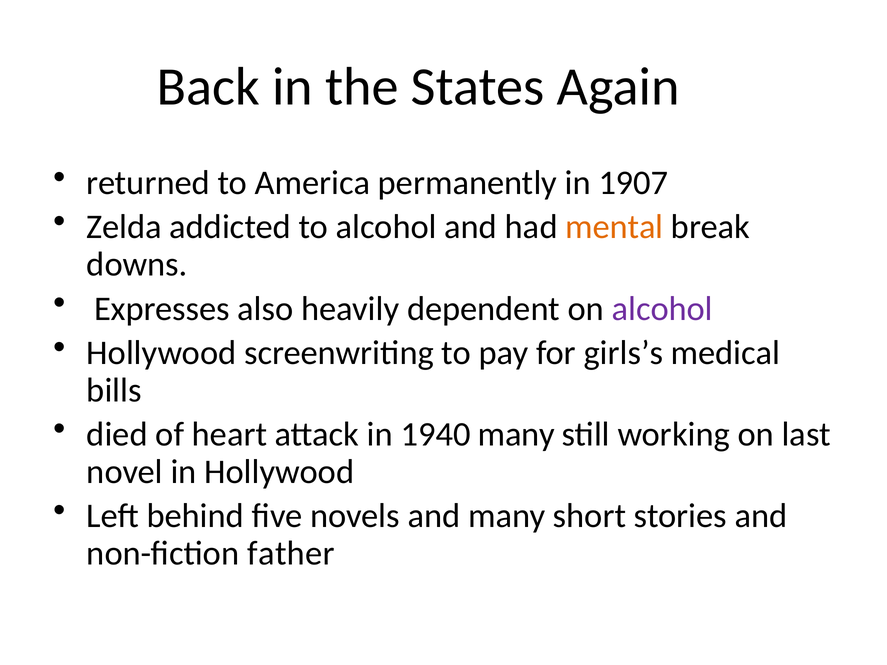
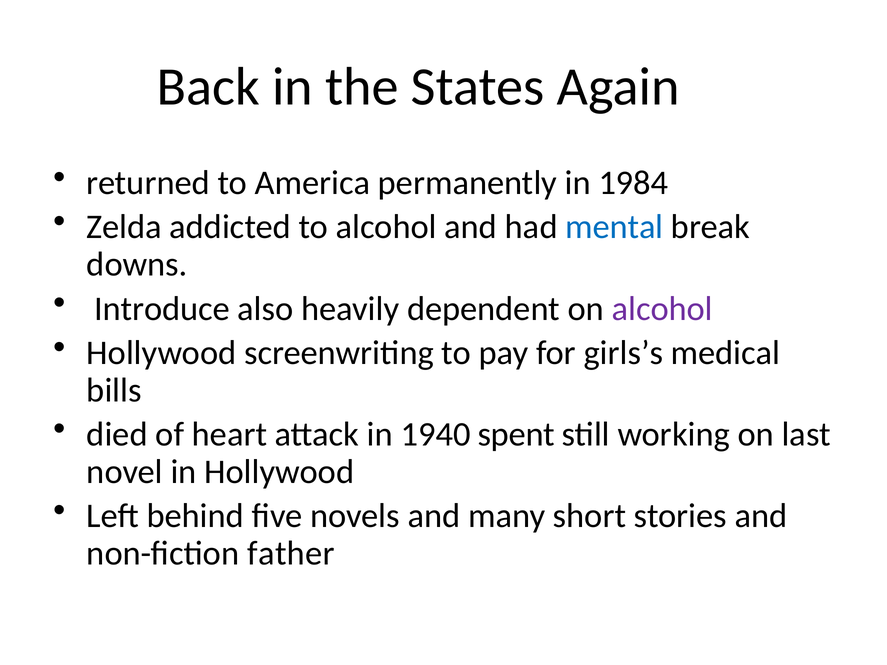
1907: 1907 -> 1984
mental colour: orange -> blue
Expresses: Expresses -> Introduce
1940 many: many -> spent
